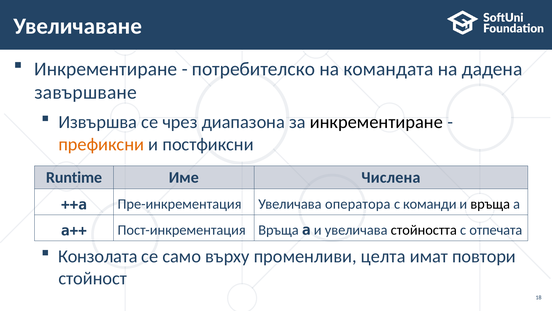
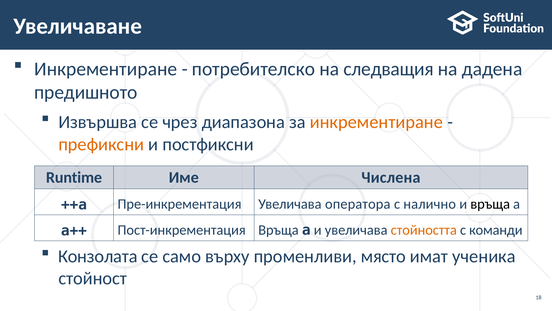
командата: командата -> следващия
завършване: завършване -> предишното
инкрементиране at (376, 122) colour: black -> orange
команди: команди -> налично
стойността colour: black -> orange
отпечата: отпечата -> команди
целта: целта -> място
повтори: повтори -> ученика
